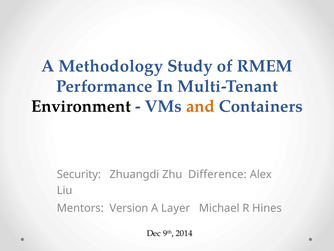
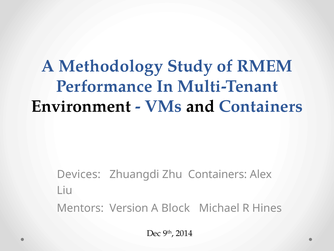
and colour: orange -> black
Security: Security -> Devices
Zhu Difference: Difference -> Containers
Layer: Layer -> Block
